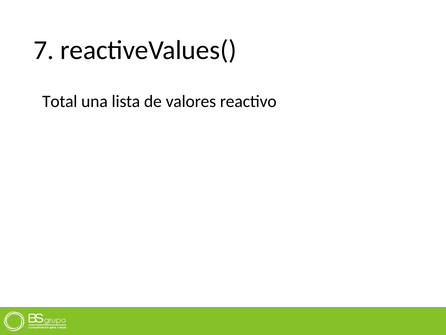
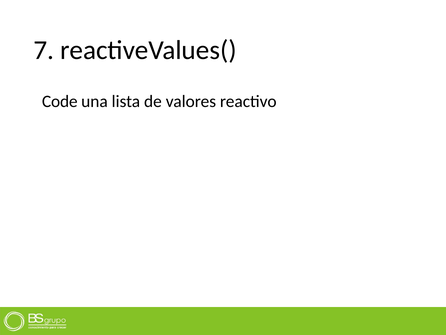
Total: Total -> Code
